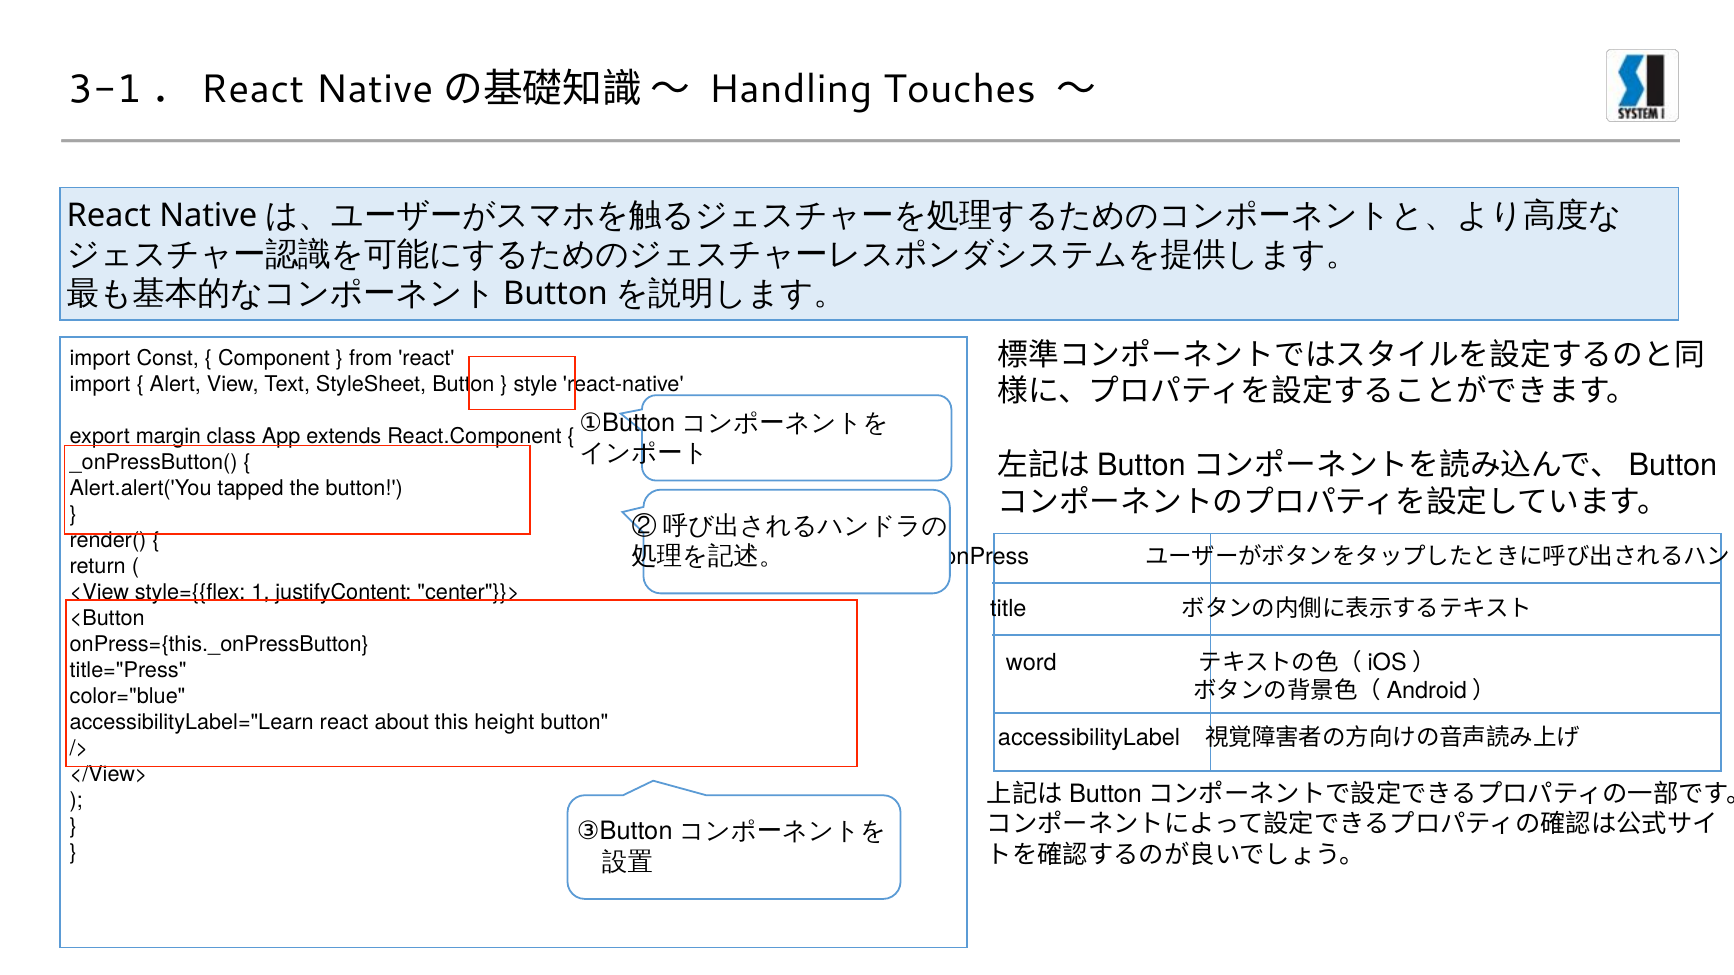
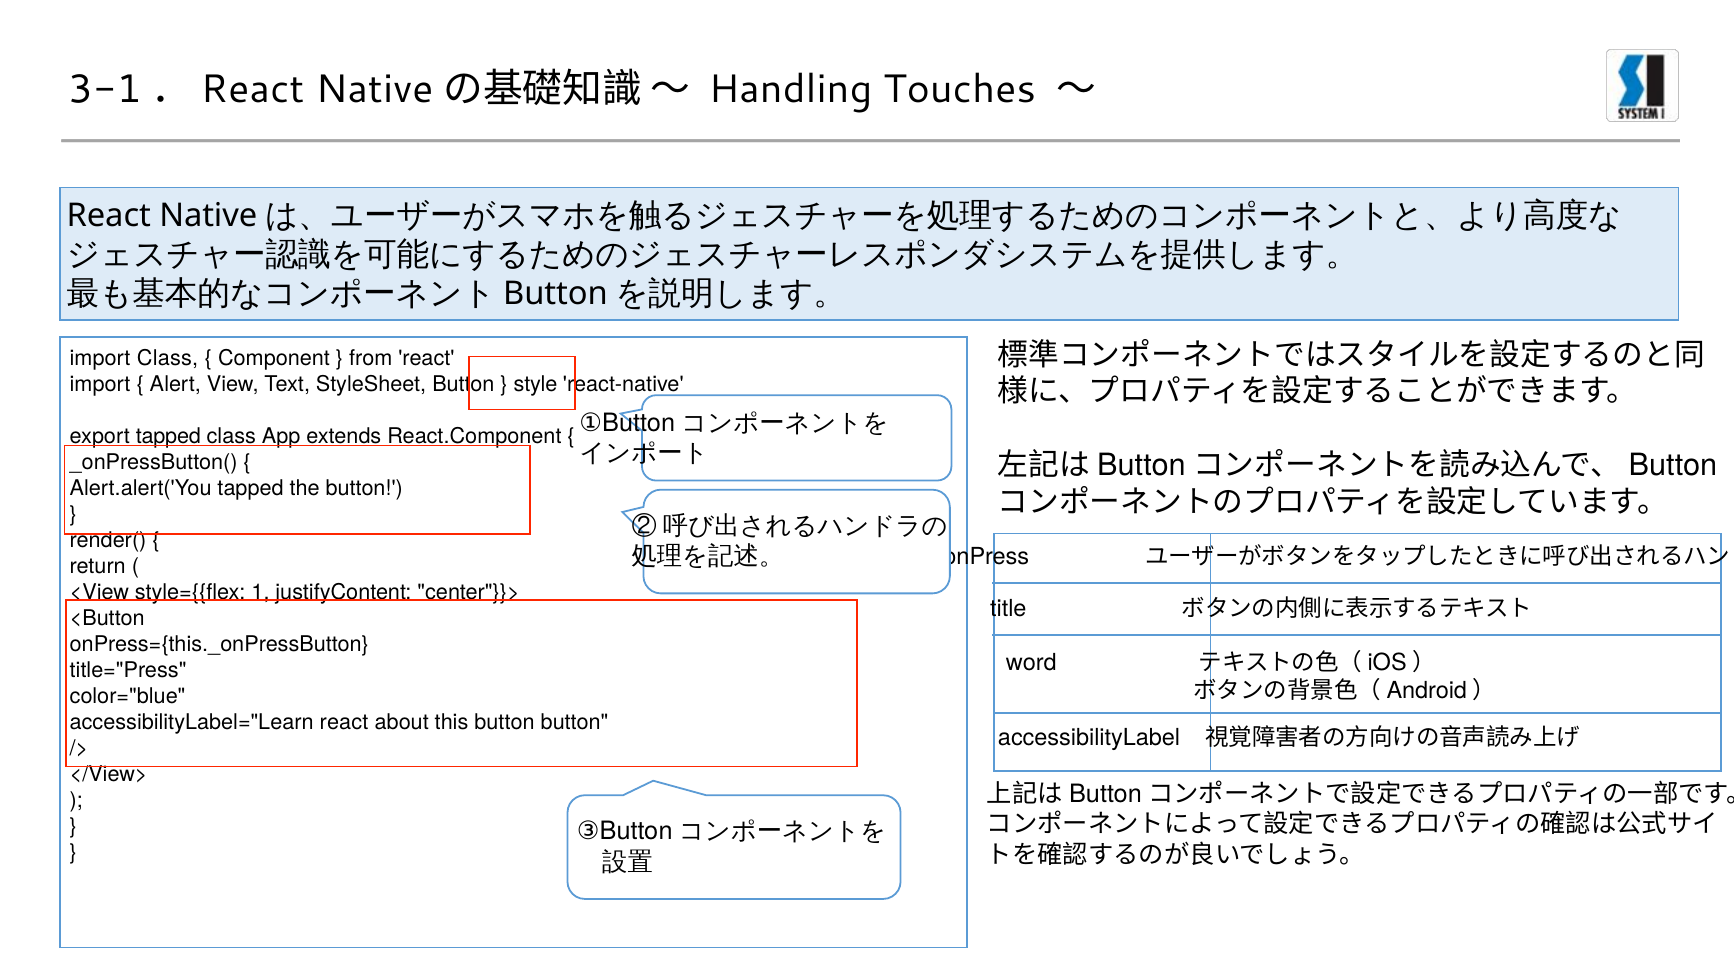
import Const: Const -> Class
export margin: margin -> tapped
this height: height -> button
